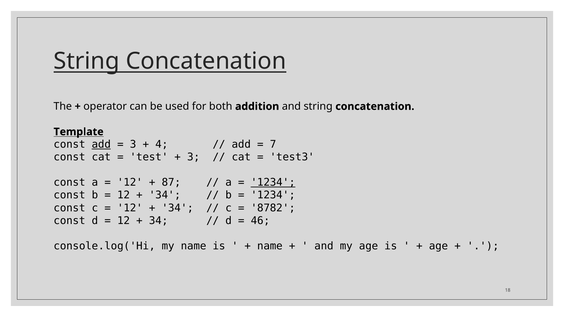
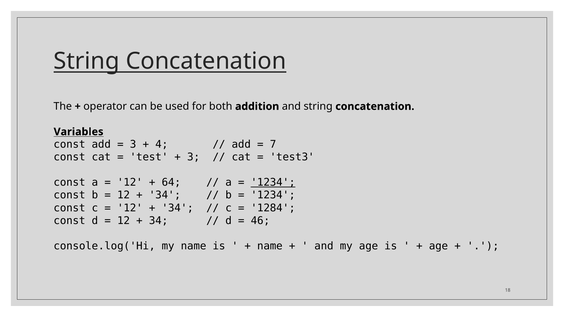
Template: Template -> Variables
add at (101, 145) underline: present -> none
87: 87 -> 64
8782: 8782 -> 1284
